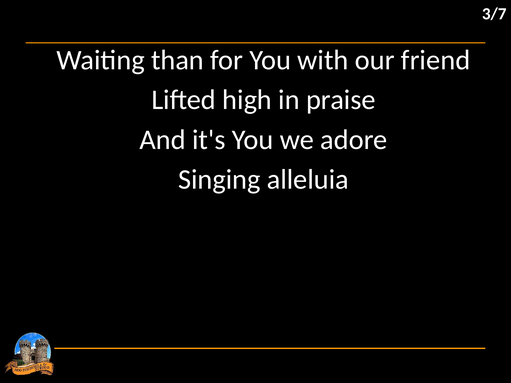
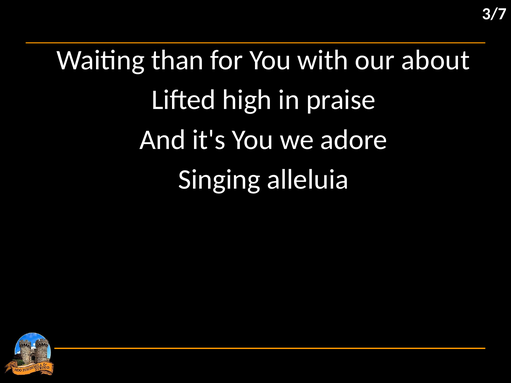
friend: friend -> about
